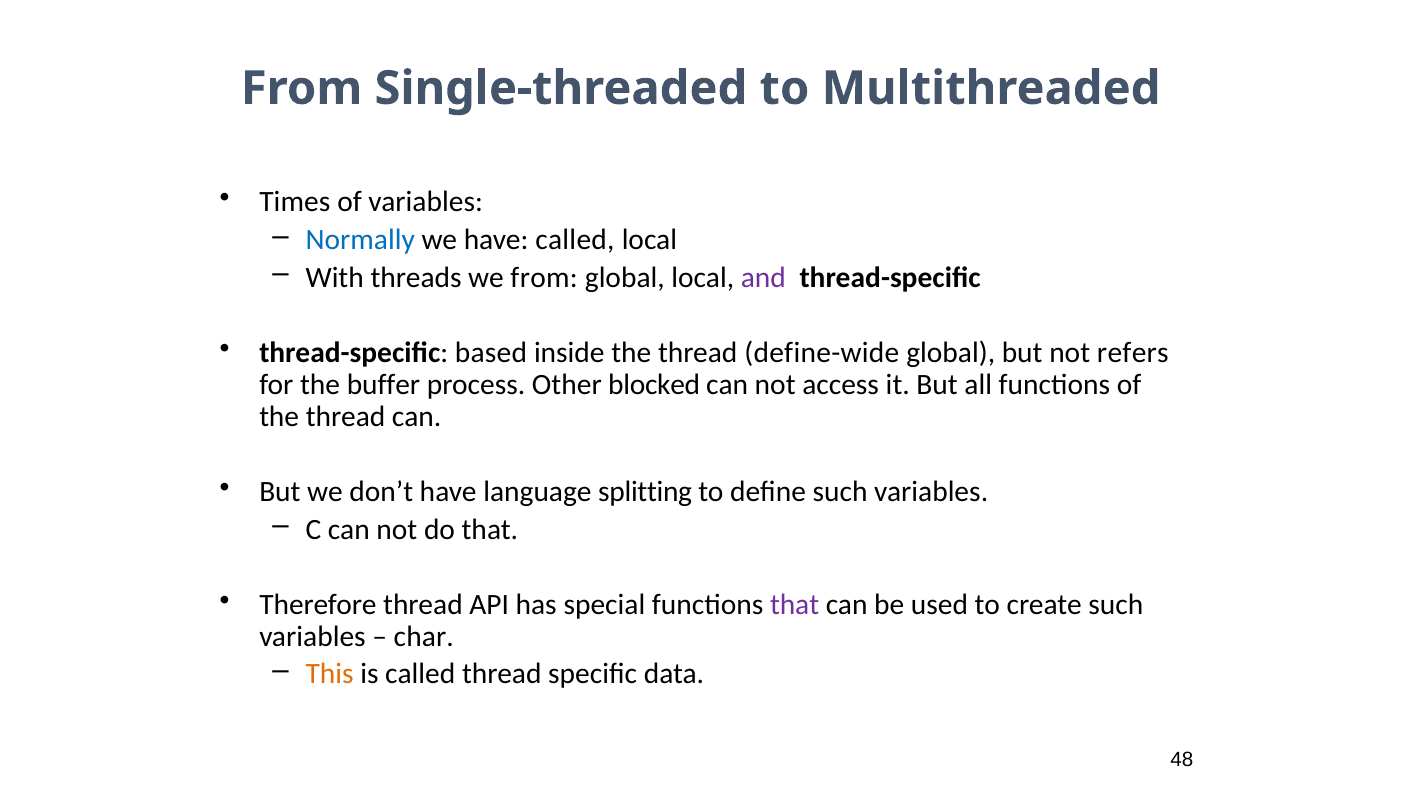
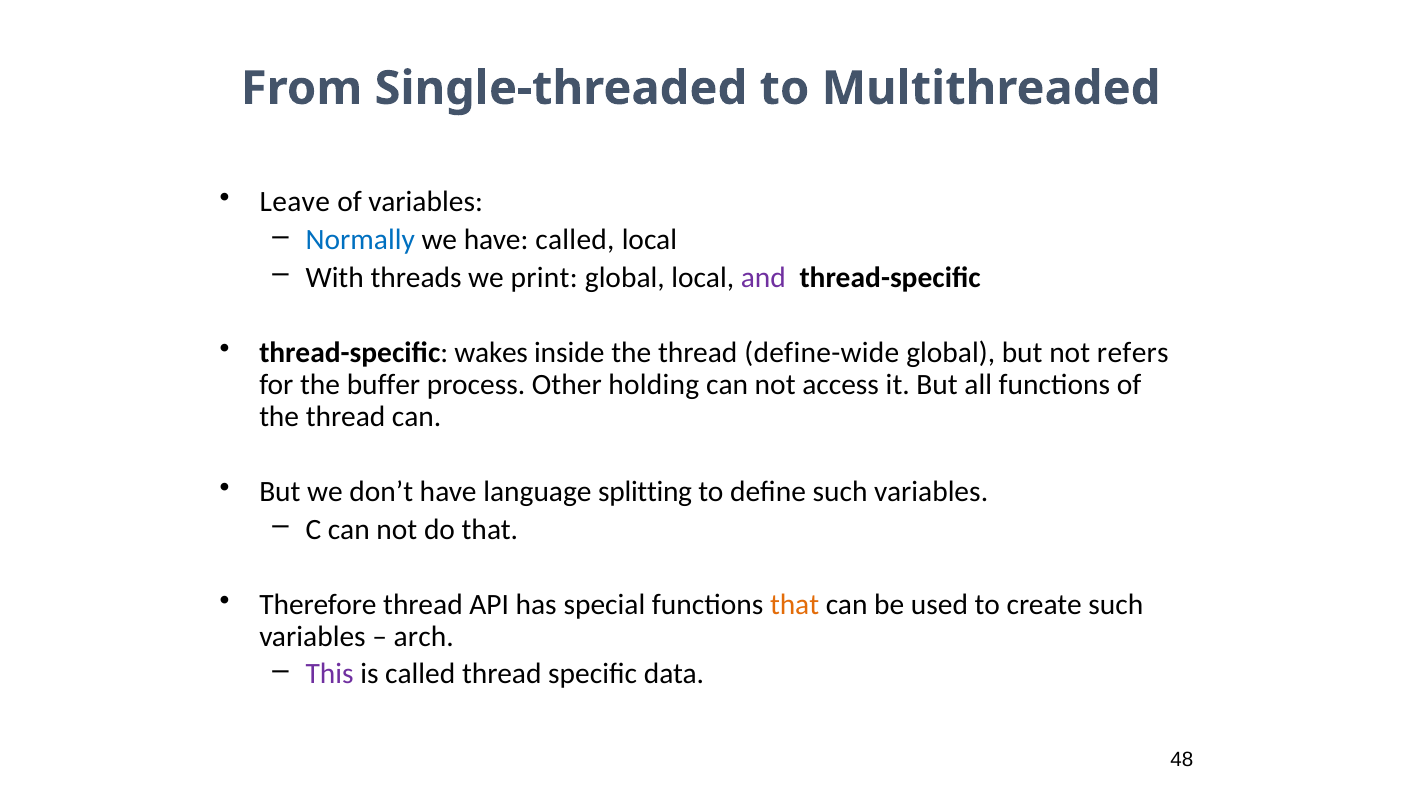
Times: Times -> Leave
we from: from -> print
based: based -> wakes
blocked: blocked -> holding
that at (795, 605) colour: purple -> orange
char: char -> arch
This colour: orange -> purple
